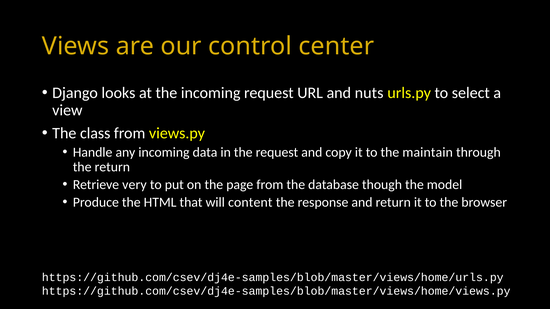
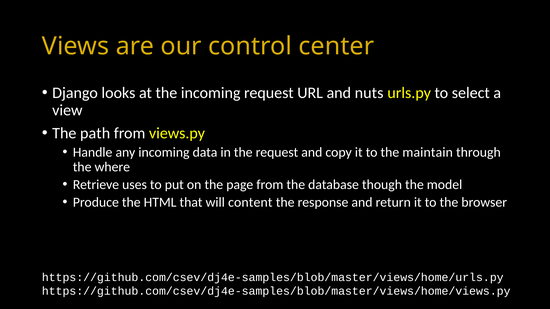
class: class -> path
the return: return -> where
very: very -> uses
